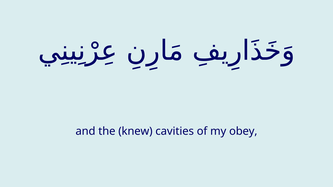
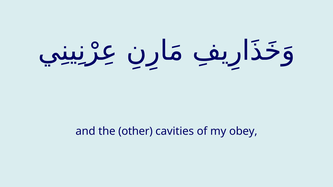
knew: knew -> other
